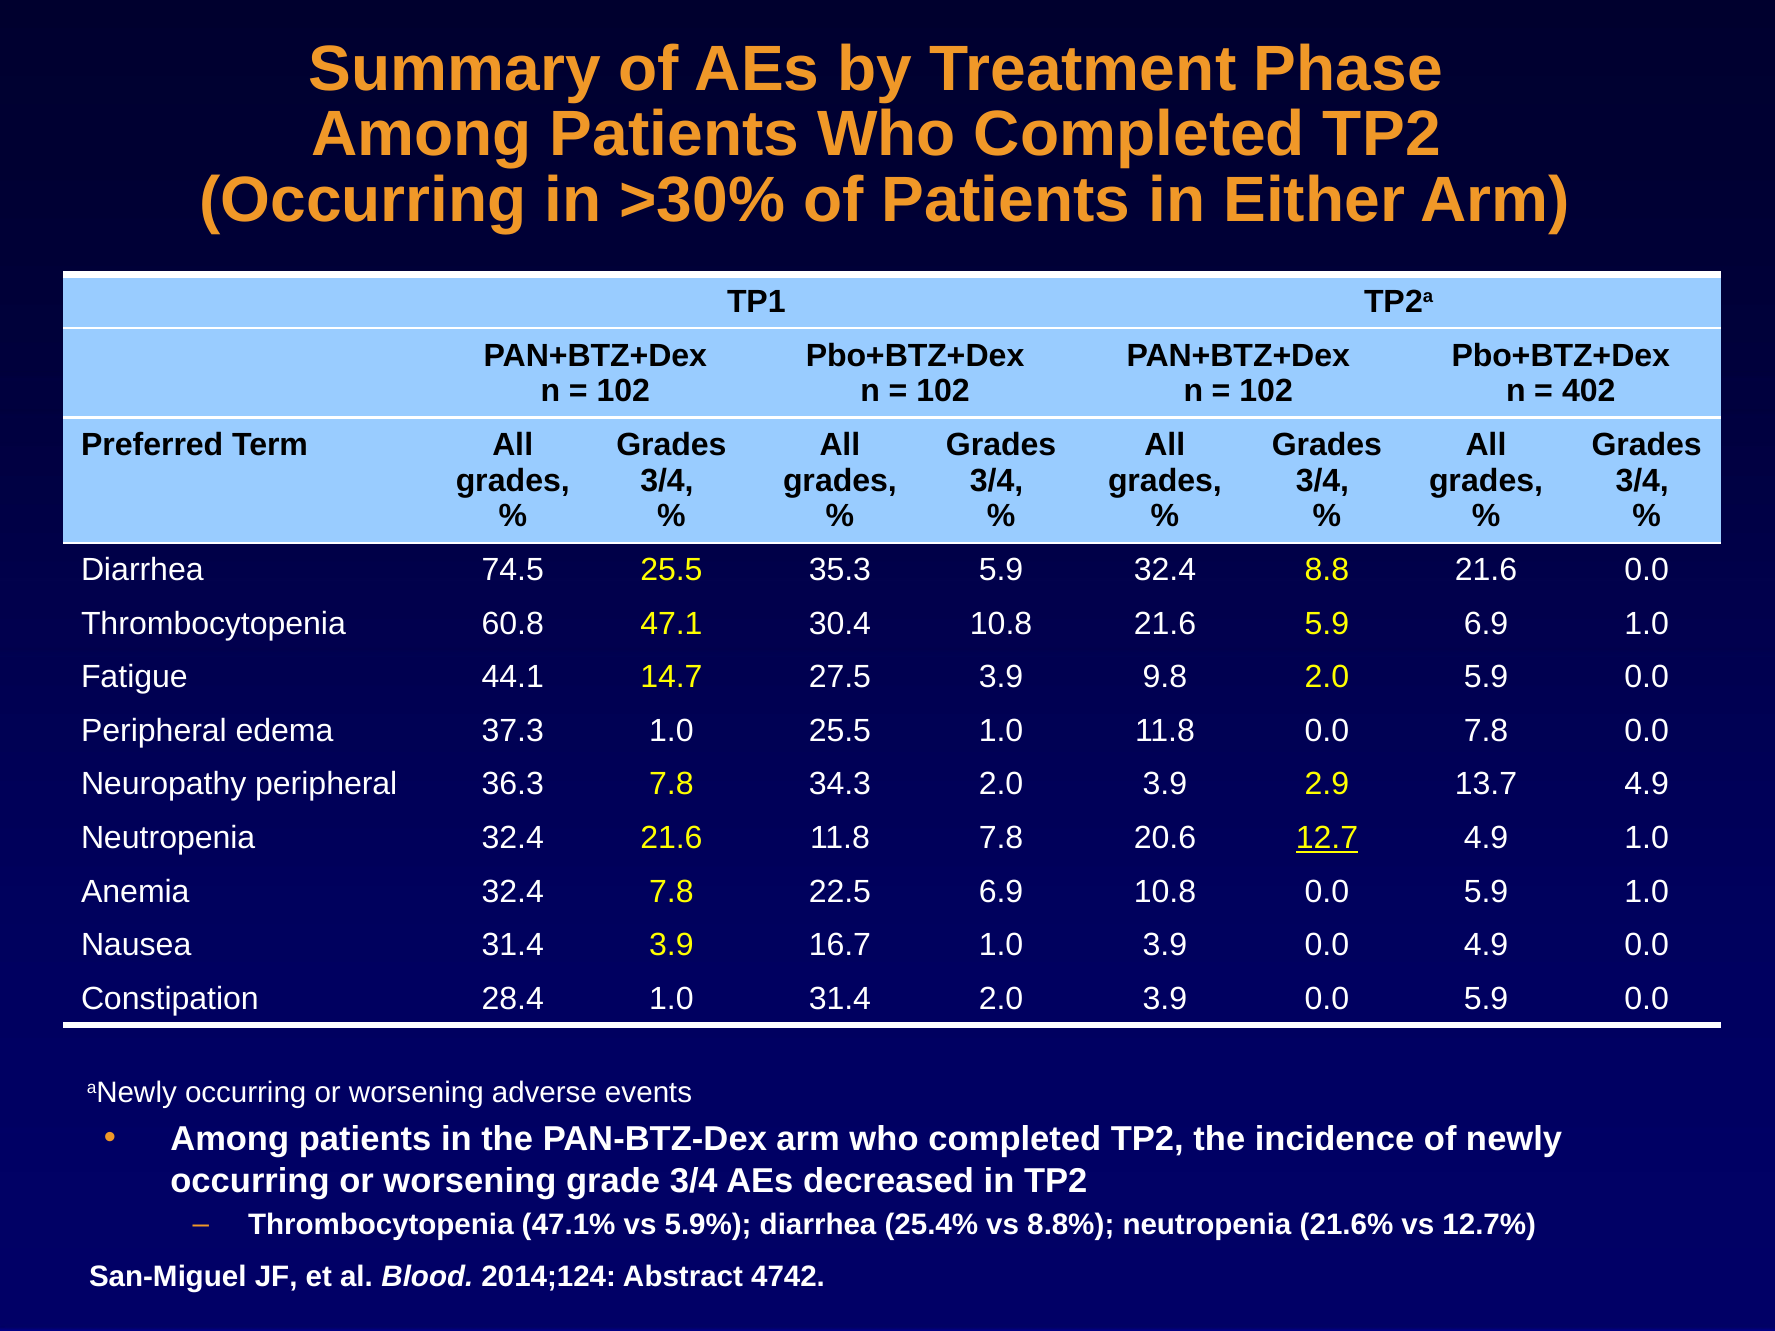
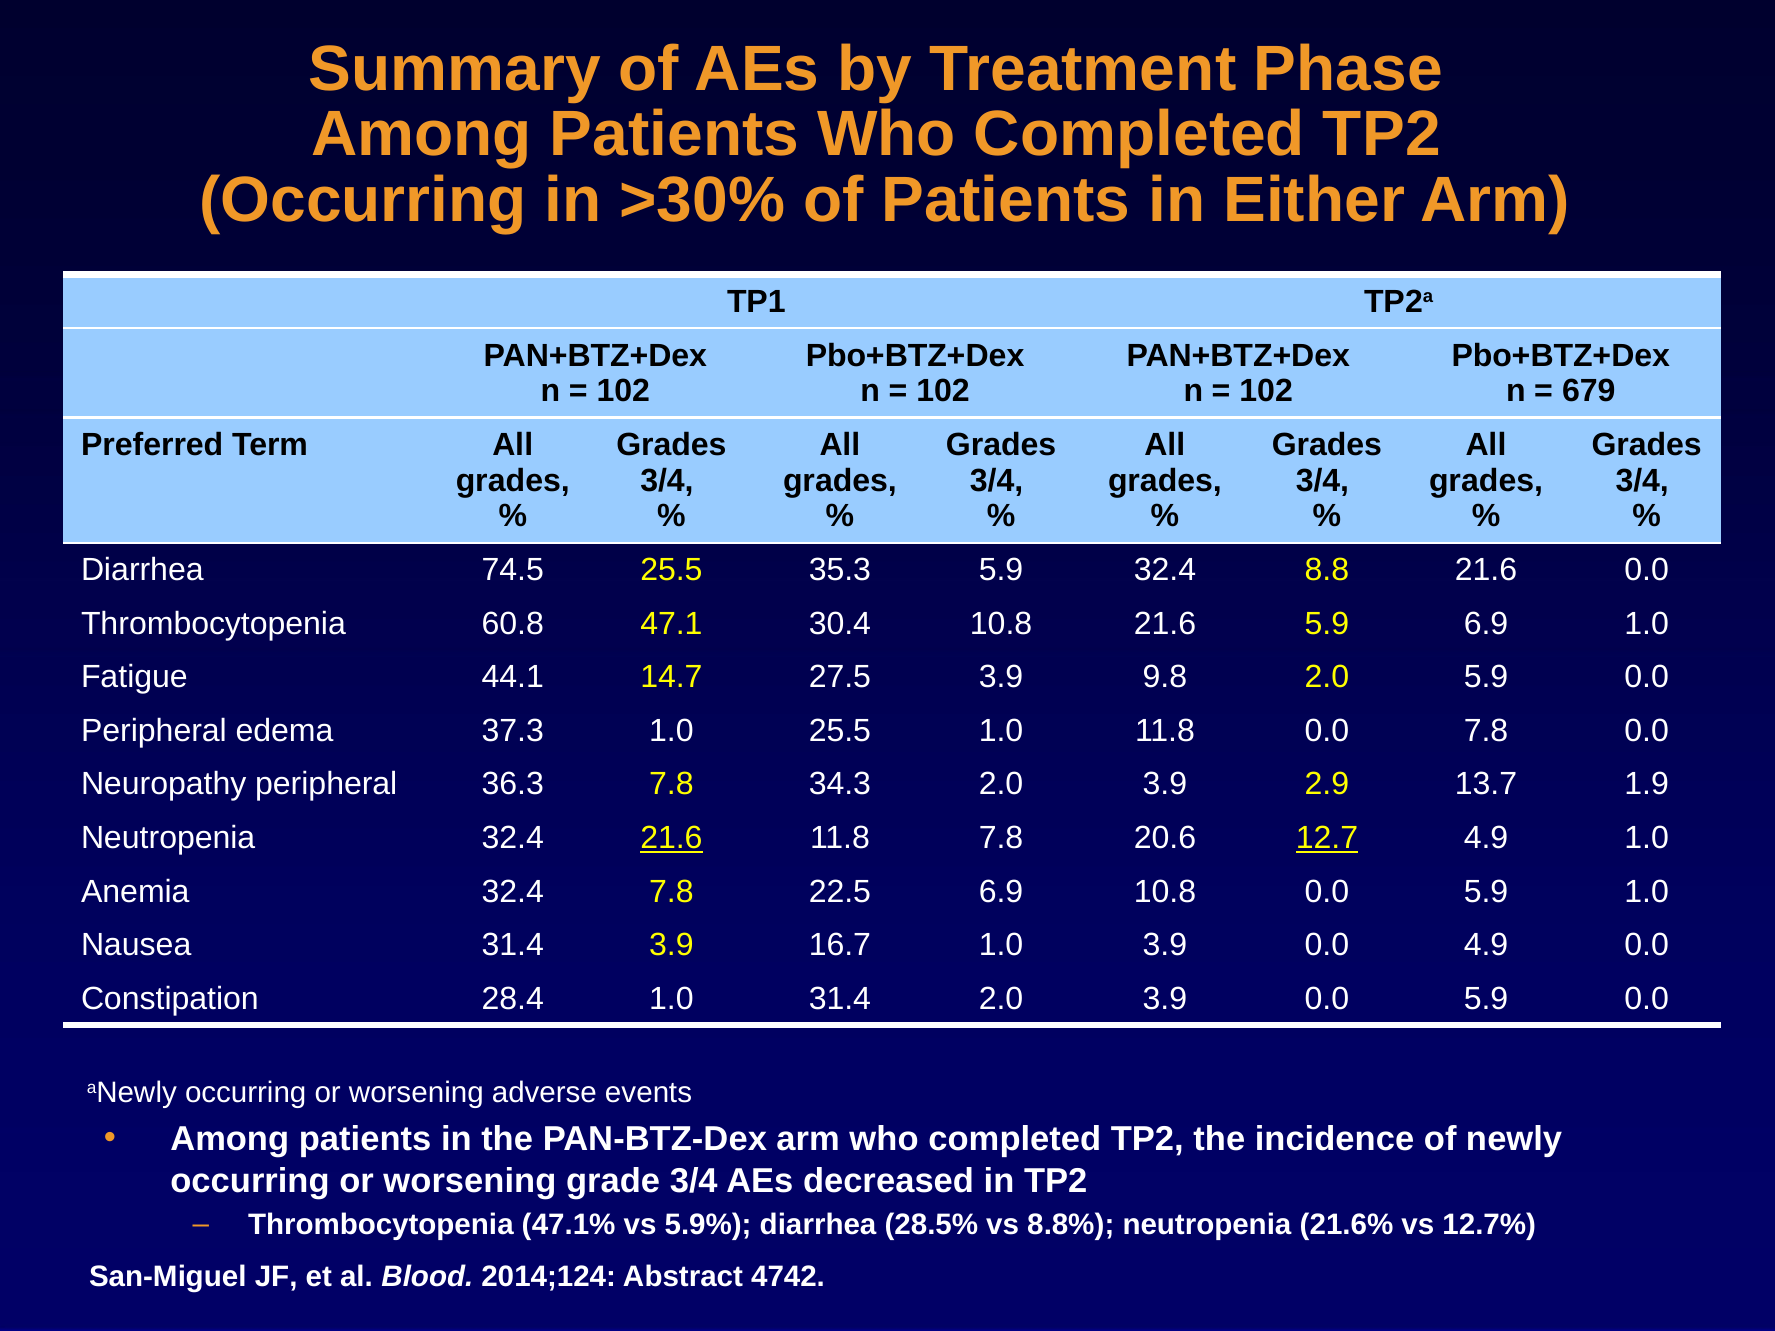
402: 402 -> 679
13.7 4.9: 4.9 -> 1.9
21.6 at (671, 838) underline: none -> present
25.4%: 25.4% -> 28.5%
